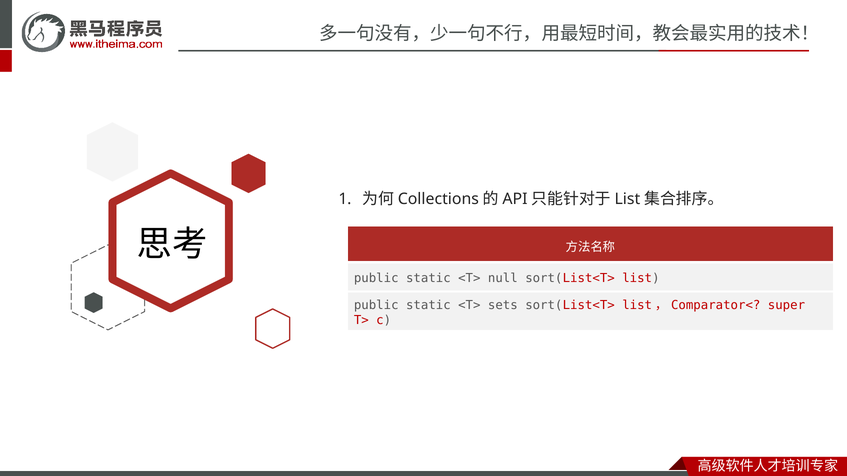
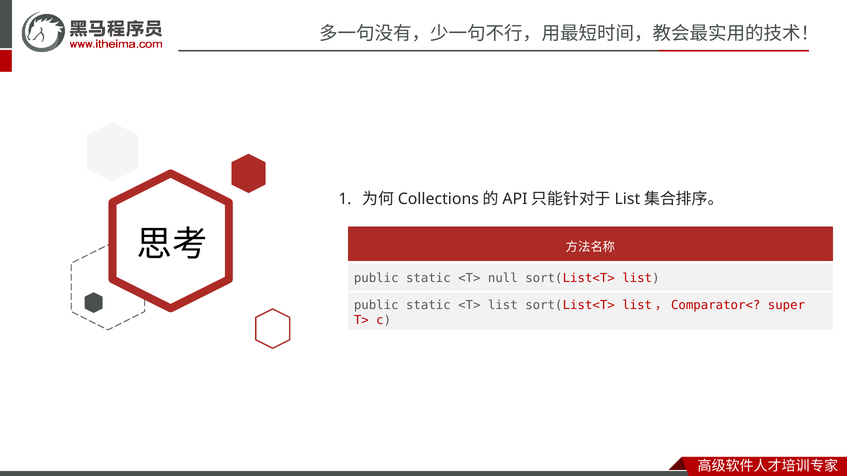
<T> sets: sets -> list
